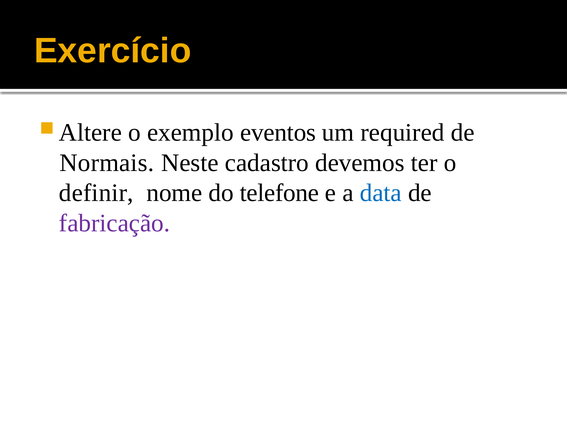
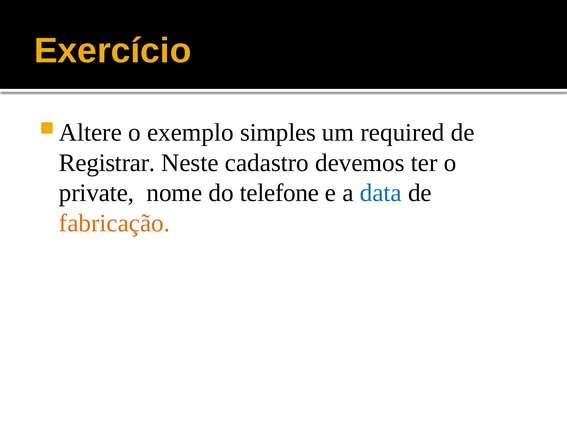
eventos: eventos -> simples
Normais: Normais -> Registrar
definir: definir -> private
fabricação colour: purple -> orange
